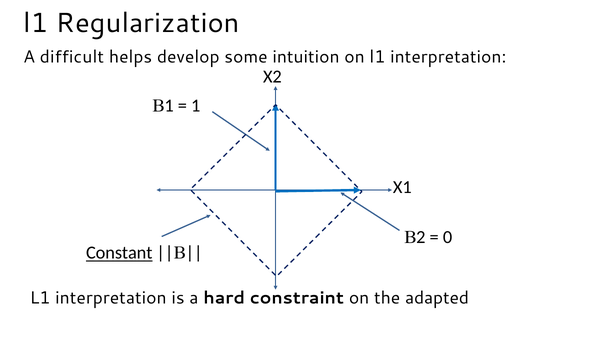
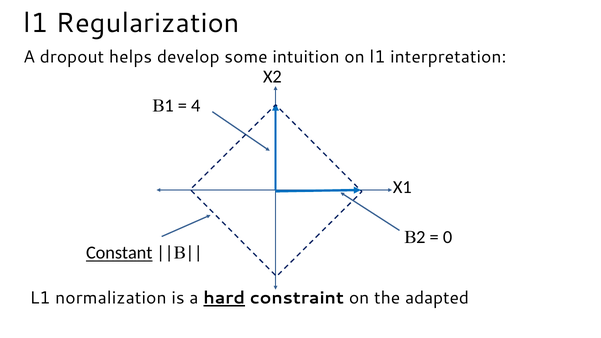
difficult: difficult -> dropout
1: 1 -> 4
interpretation at (111, 298): interpretation -> normalization
hard underline: none -> present
